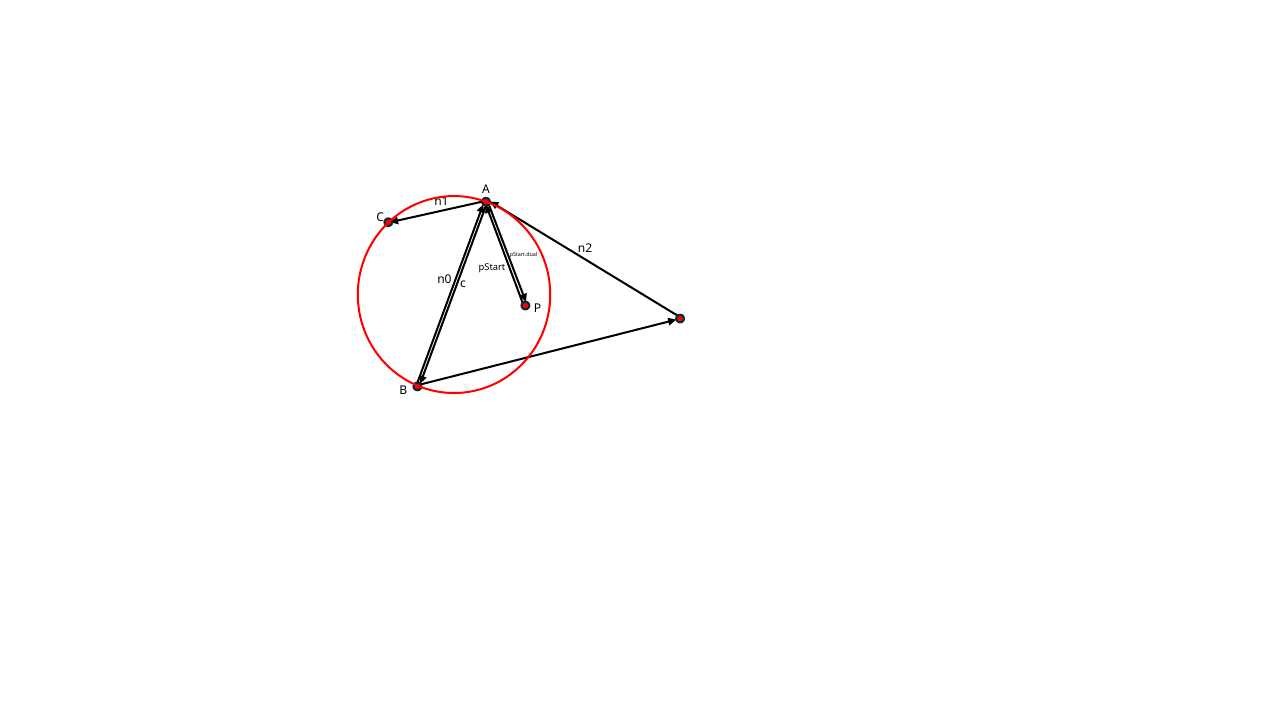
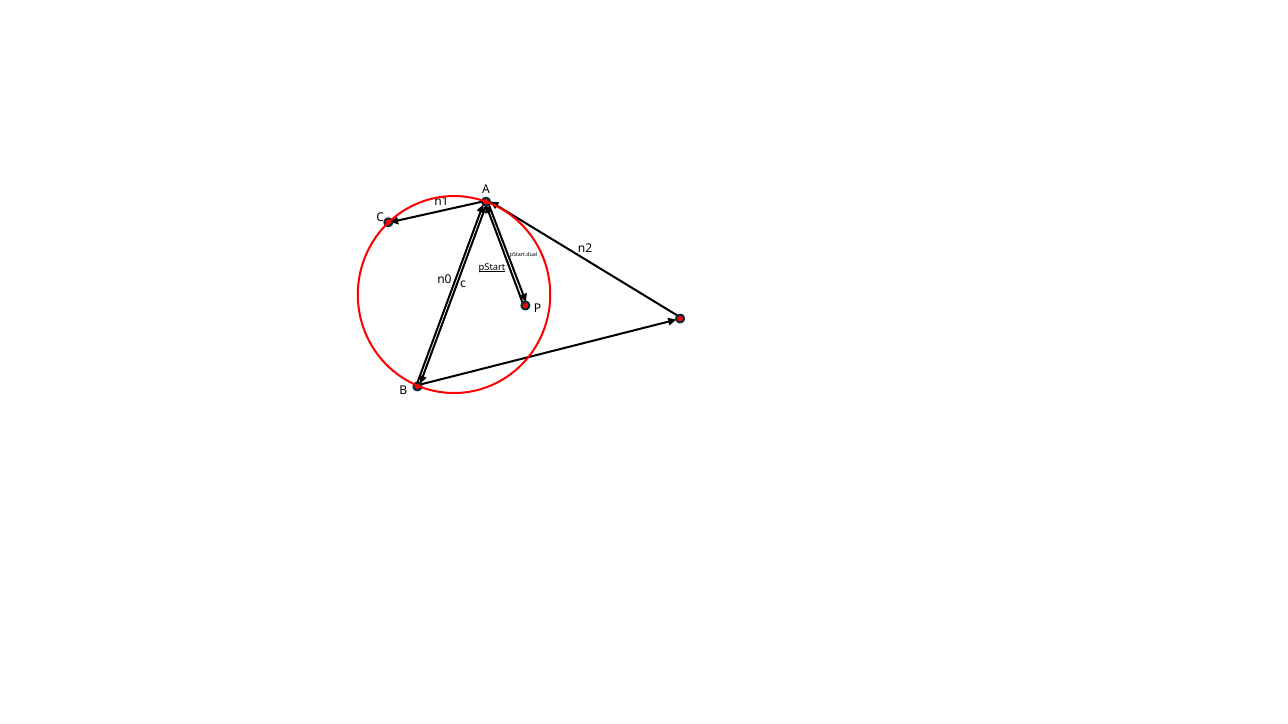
pStart underline: none -> present
